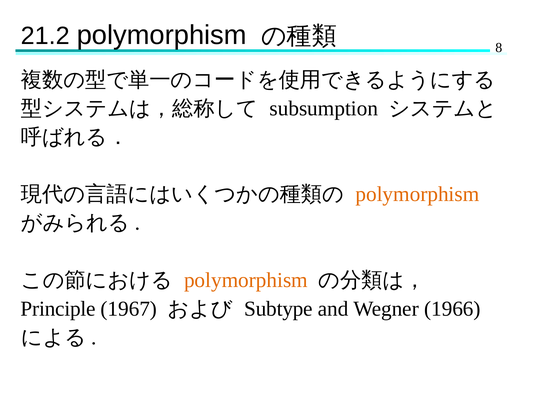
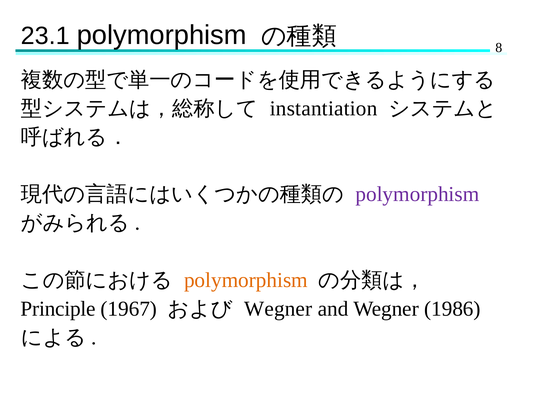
21.2: 21.2 -> 23.1
subsumption: subsumption -> instantiation
polymorphism at (417, 194) colour: orange -> purple
Subtype at (278, 309): Subtype -> Wegner
1966: 1966 -> 1986
